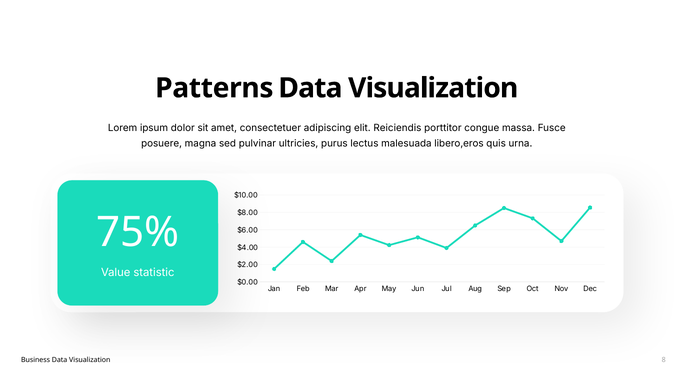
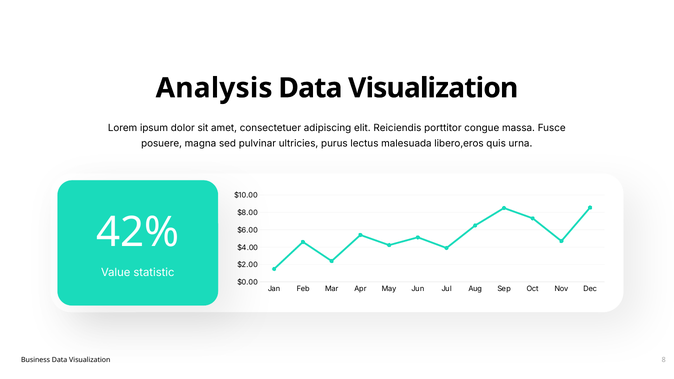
Patterns: Patterns -> Analysis
75%: 75% -> 42%
